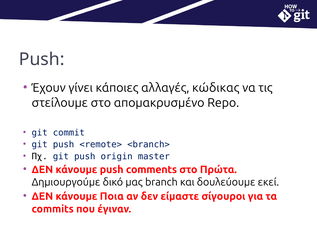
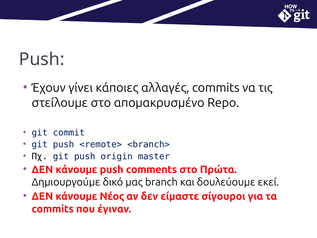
αλλαγές κώδικας: κώδικας -> commits
Ποια: Ποια -> Νέος
